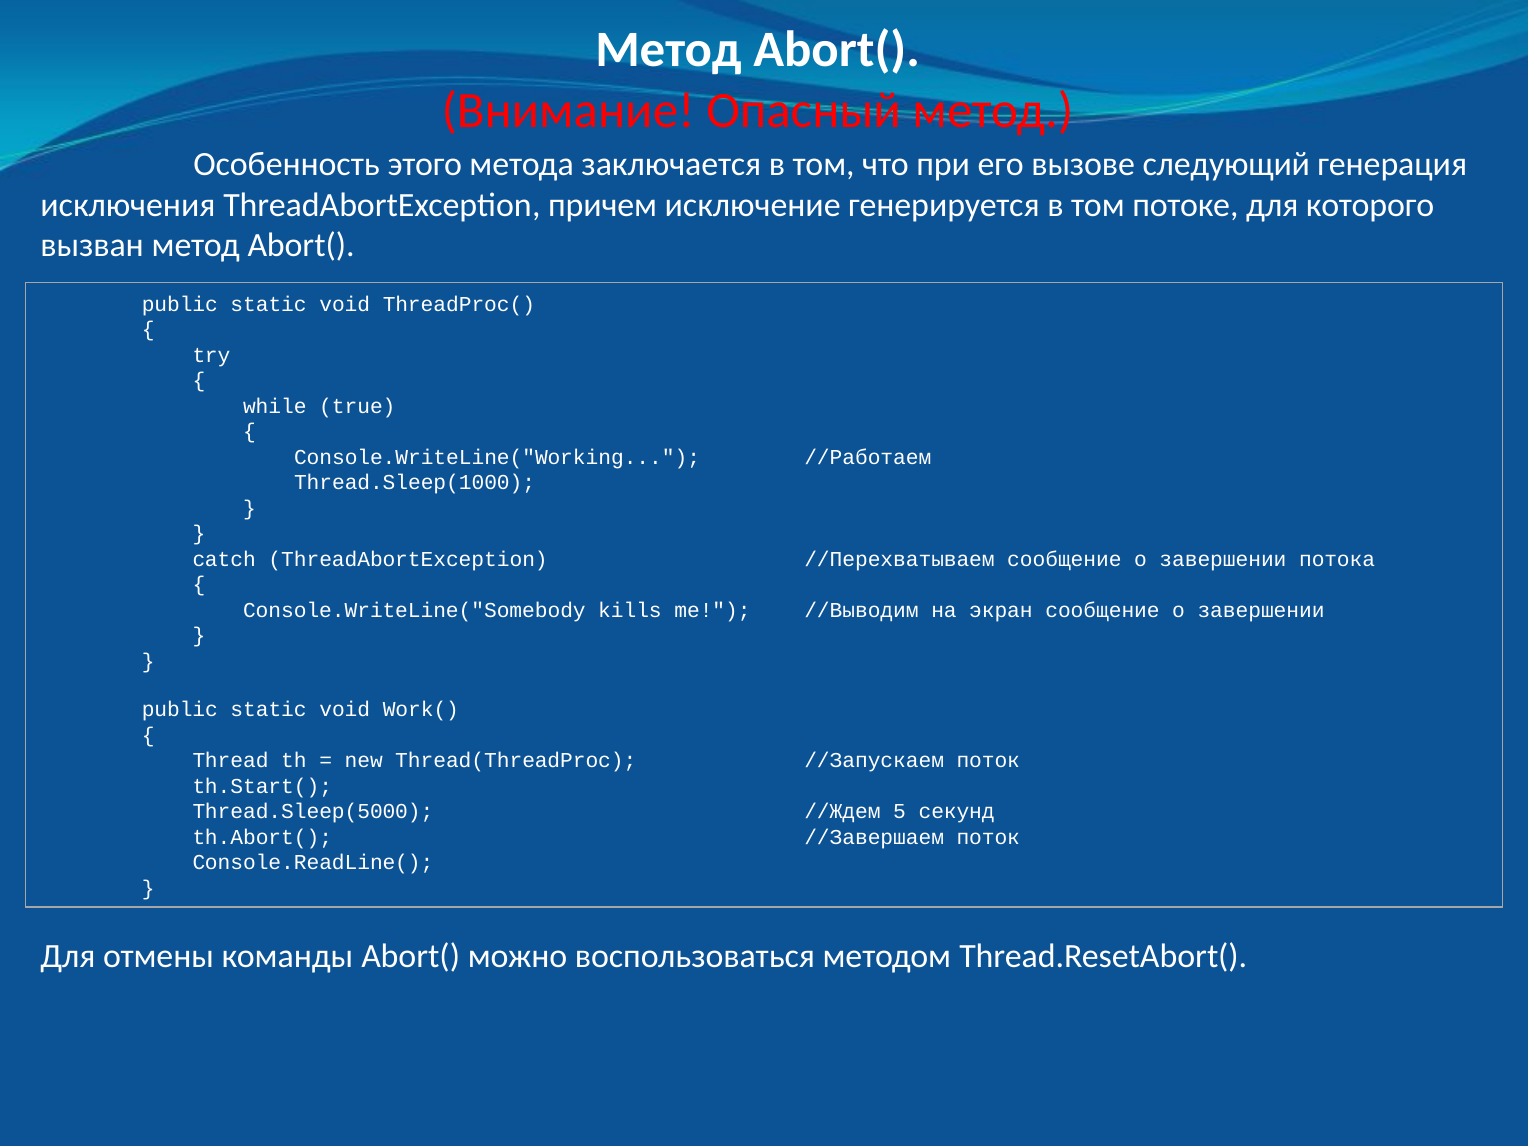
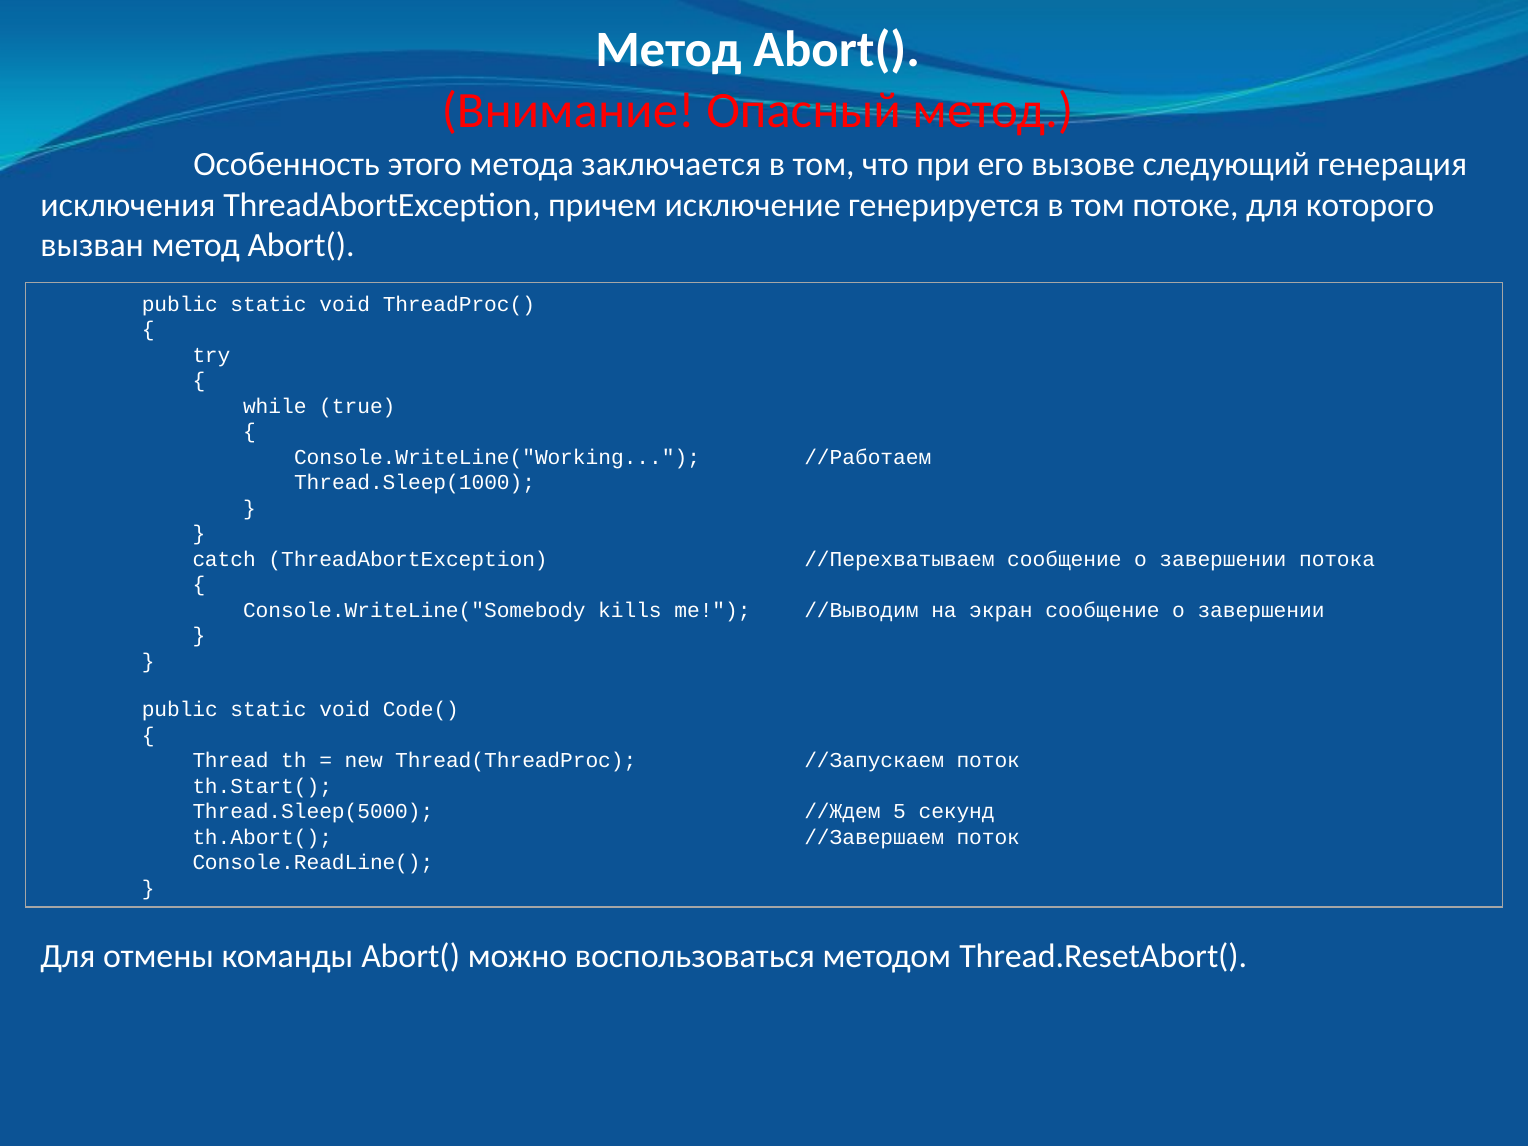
Work(: Work( -> Code(
